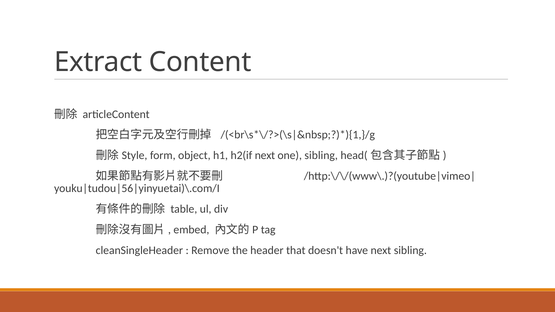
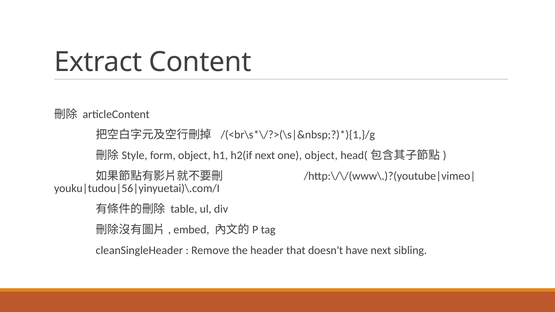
one sibling: sibling -> object
